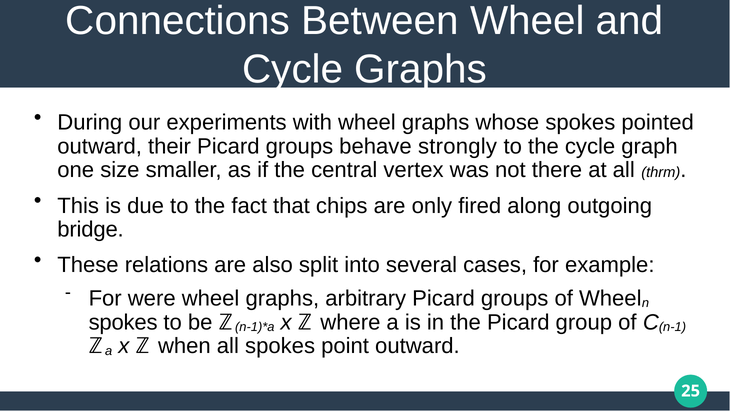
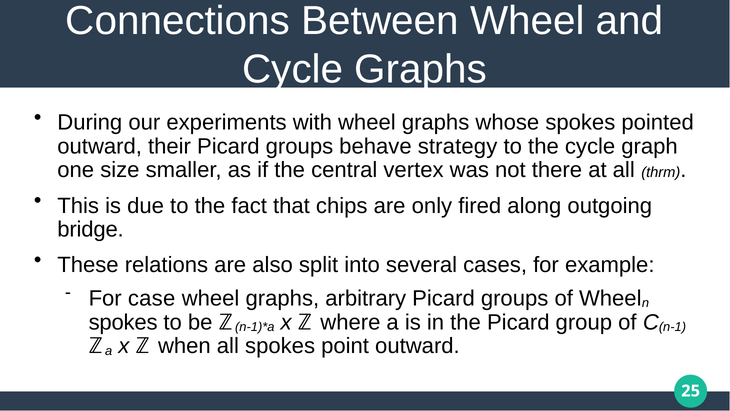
strongly: strongly -> strategy
were: were -> case
